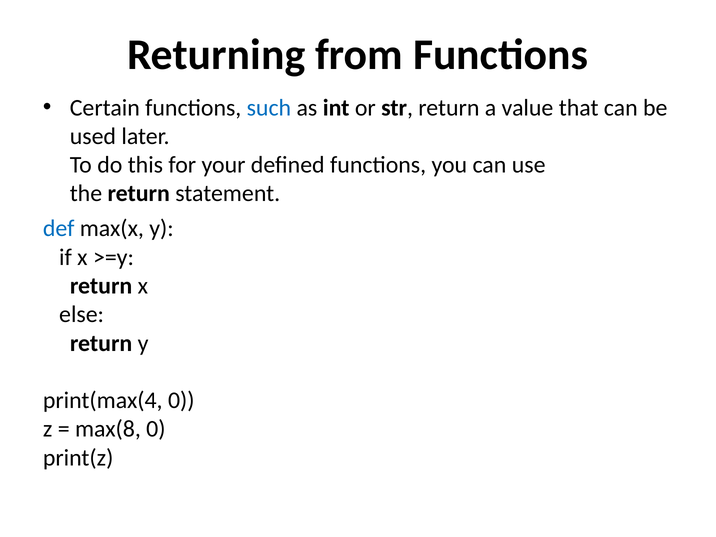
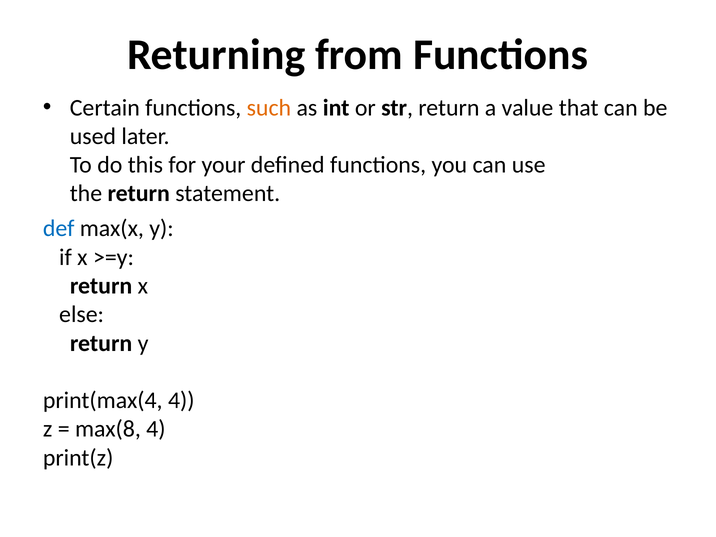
such colour: blue -> orange
print(max(4 0: 0 -> 4
max(8 0: 0 -> 4
